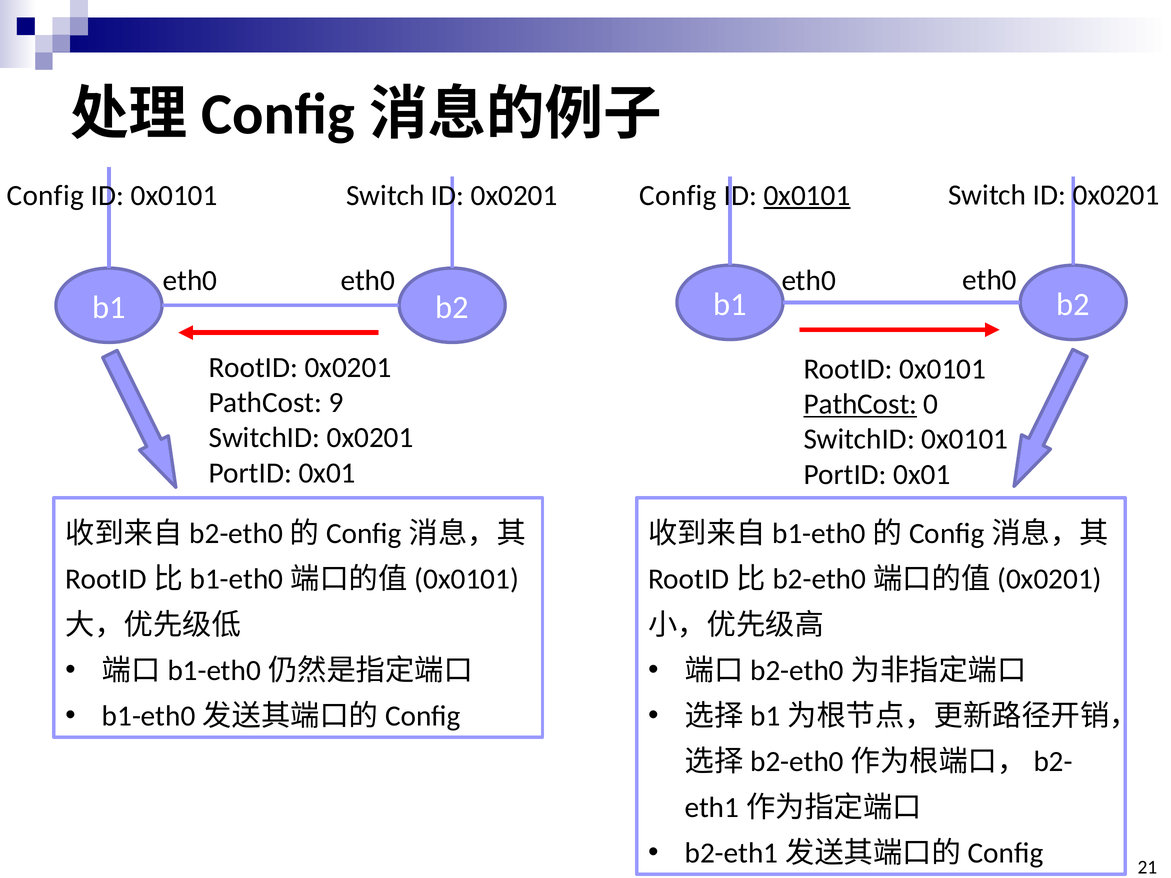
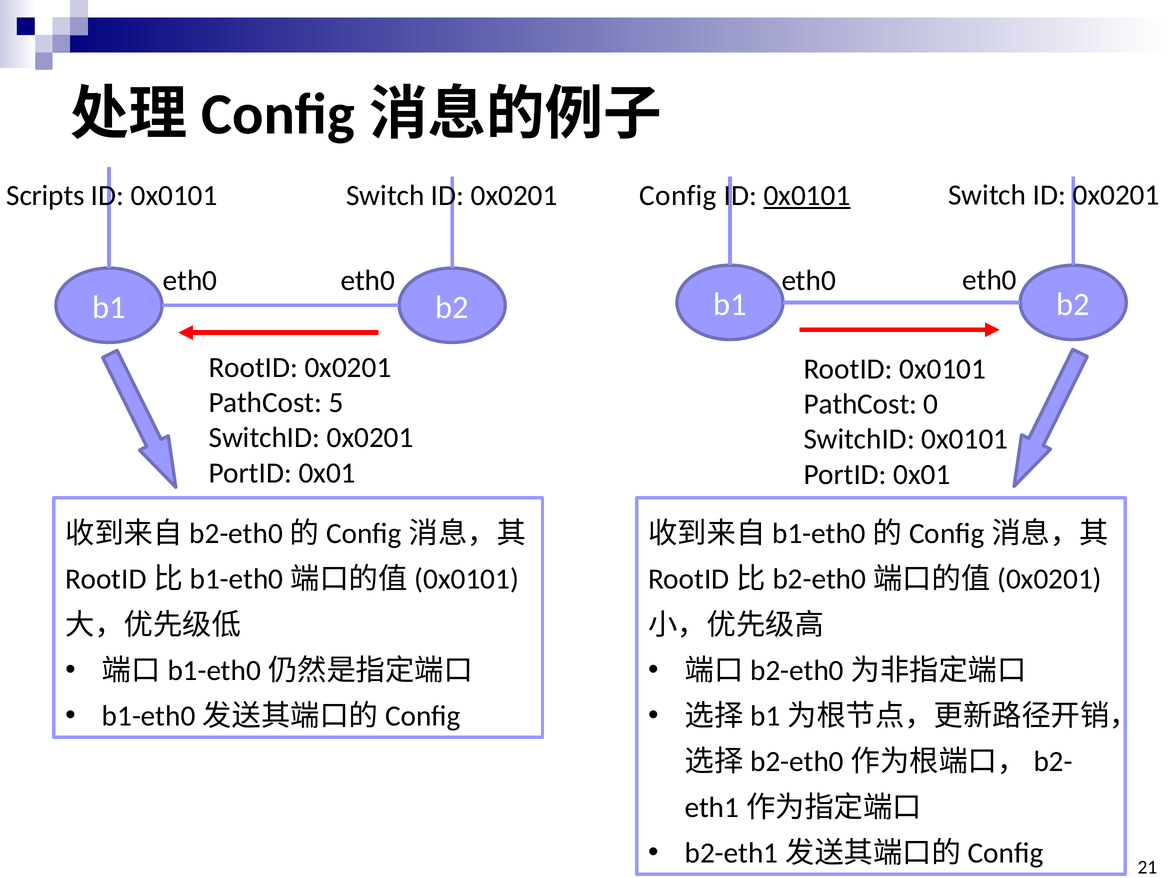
Config at (45, 195): Config -> Scripts
9: 9 -> 5
PathCost at (860, 404) underline: present -> none
